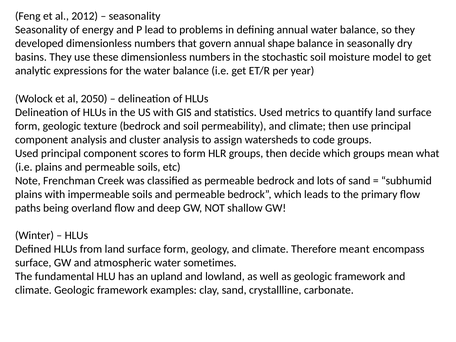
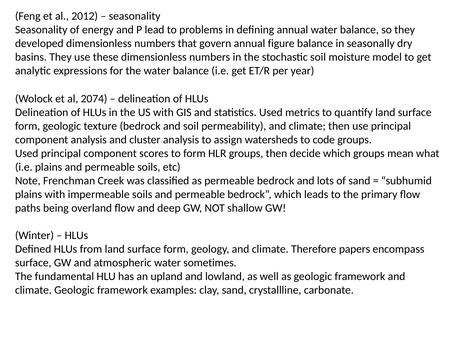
shape: shape -> figure
2050: 2050 -> 2074
meant: meant -> papers
